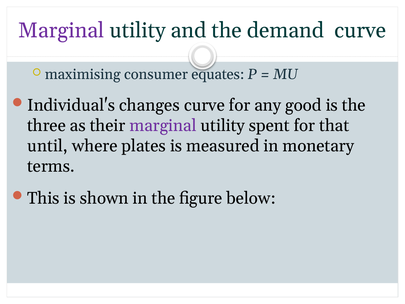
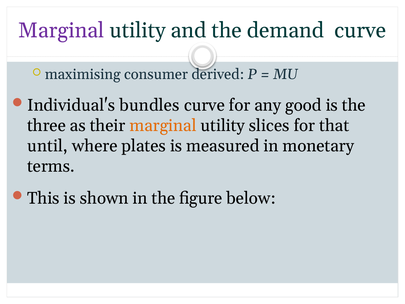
equates: equates -> derived
changes: changes -> bundles
marginal at (163, 125) colour: purple -> orange
spent: spent -> slices
